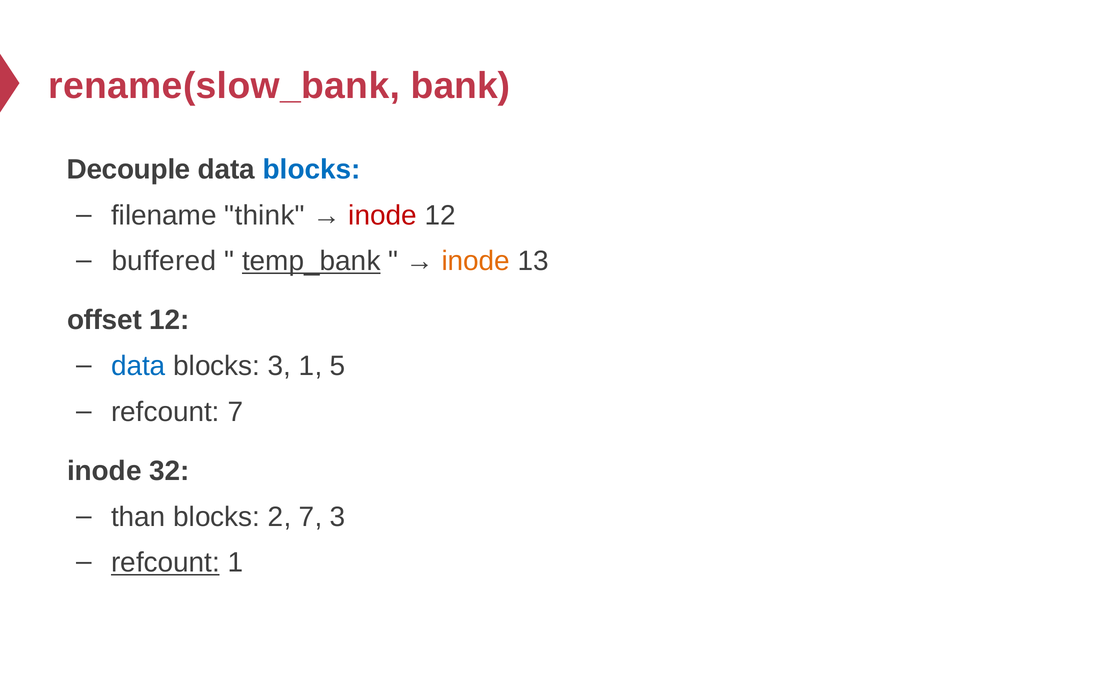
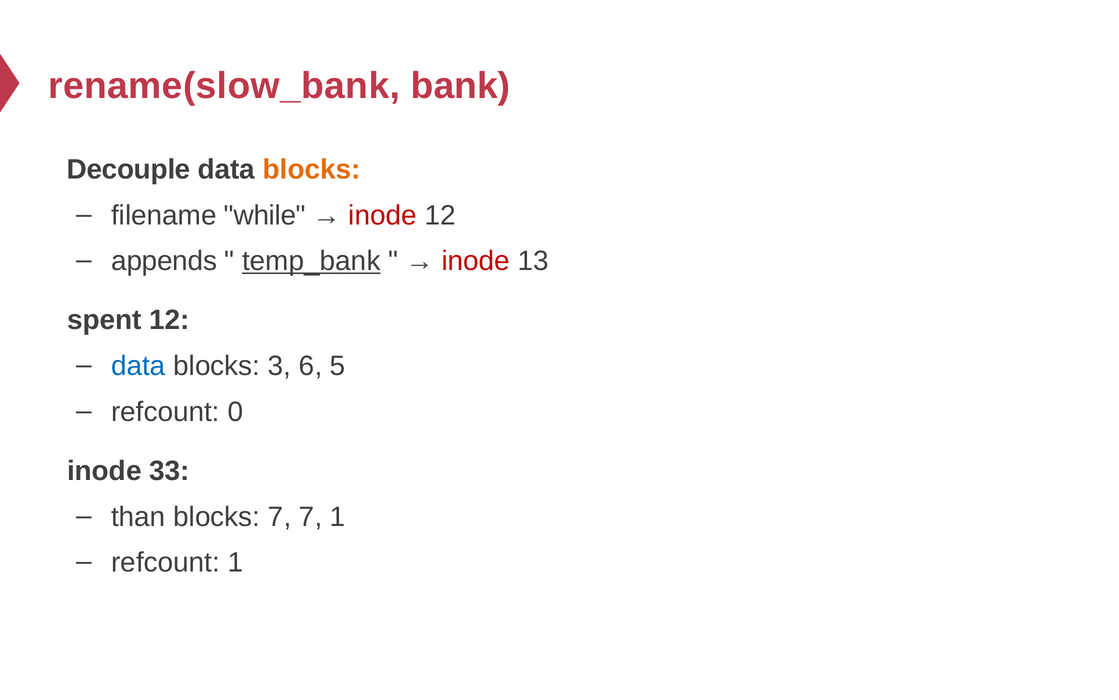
blocks at (312, 169) colour: blue -> orange
think: think -> while
buffered: buffered -> appends
inode at (476, 261) colour: orange -> red
offset: offset -> spent
3 1: 1 -> 6
refcount 7: 7 -> 0
32: 32 -> 33
blocks 2: 2 -> 7
7 3: 3 -> 1
refcount at (165, 562) underline: present -> none
